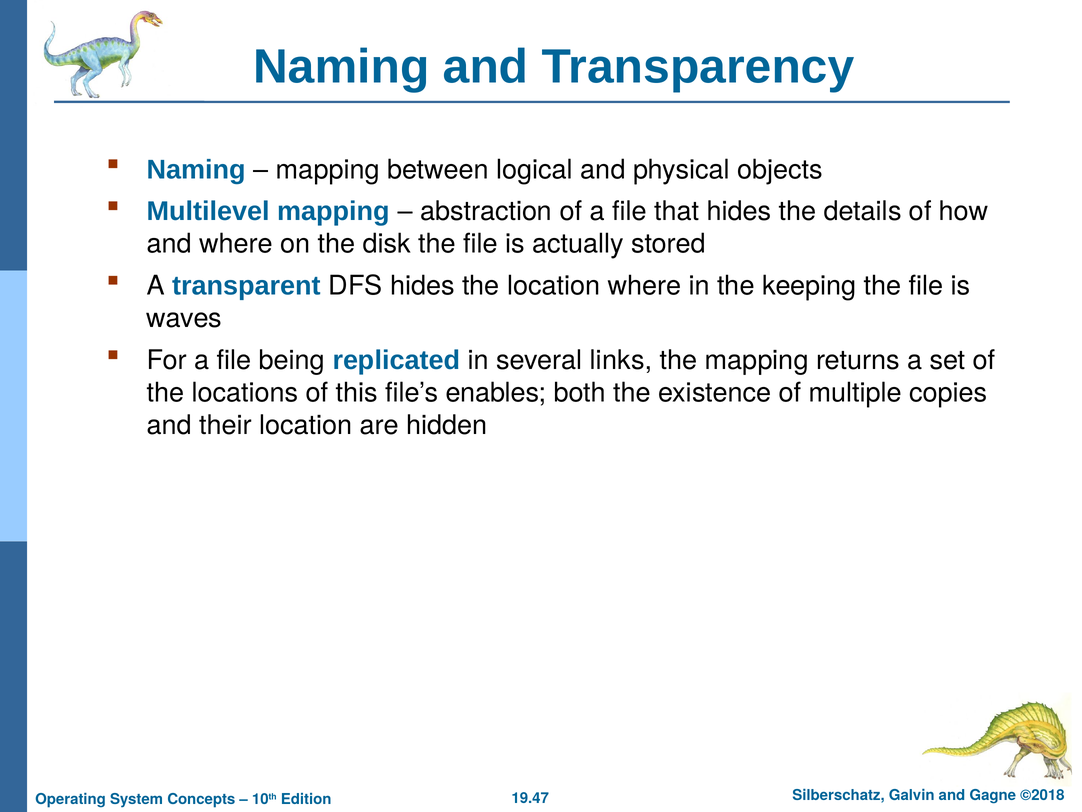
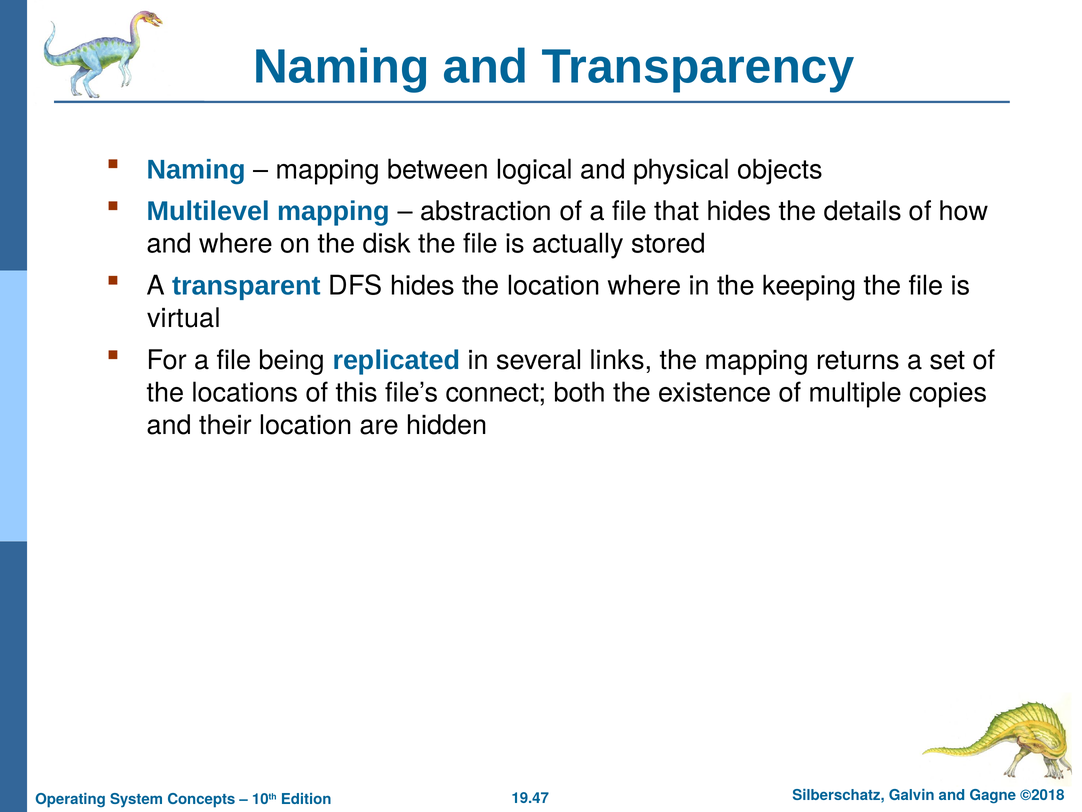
waves: waves -> virtual
enables: enables -> connect
